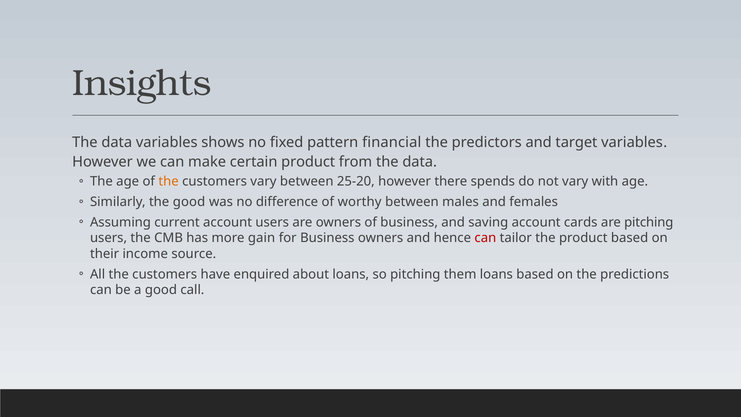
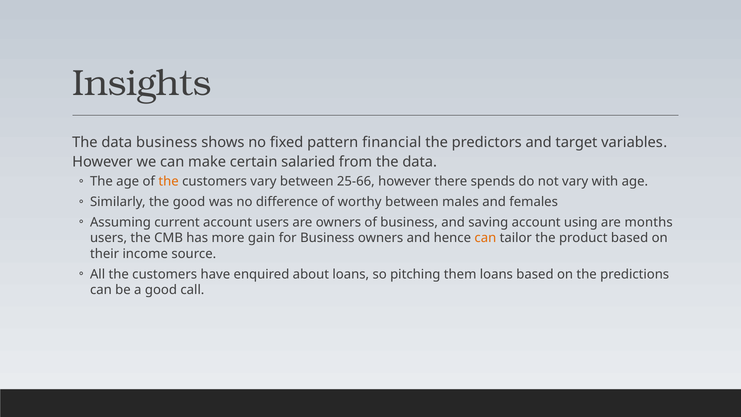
data variables: variables -> business
certain product: product -> salaried
25-20: 25-20 -> 25-66
cards: cards -> using
are pitching: pitching -> months
can at (485, 238) colour: red -> orange
